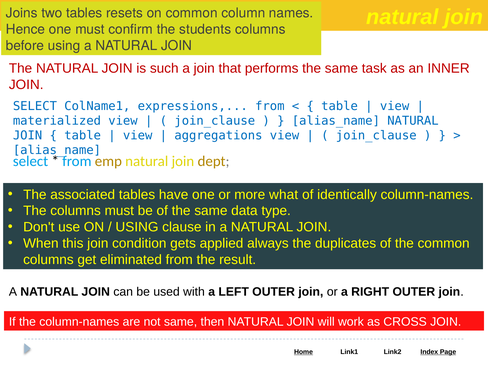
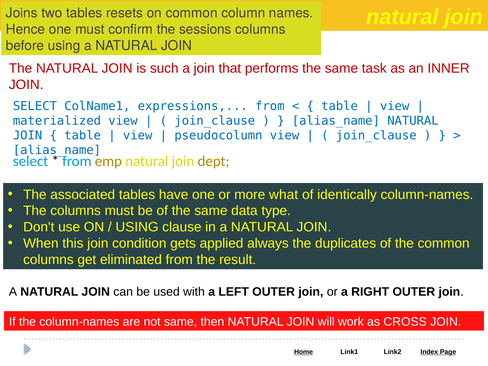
students: students -> sessions
aggregations: aggregations -> pseudocolumn
